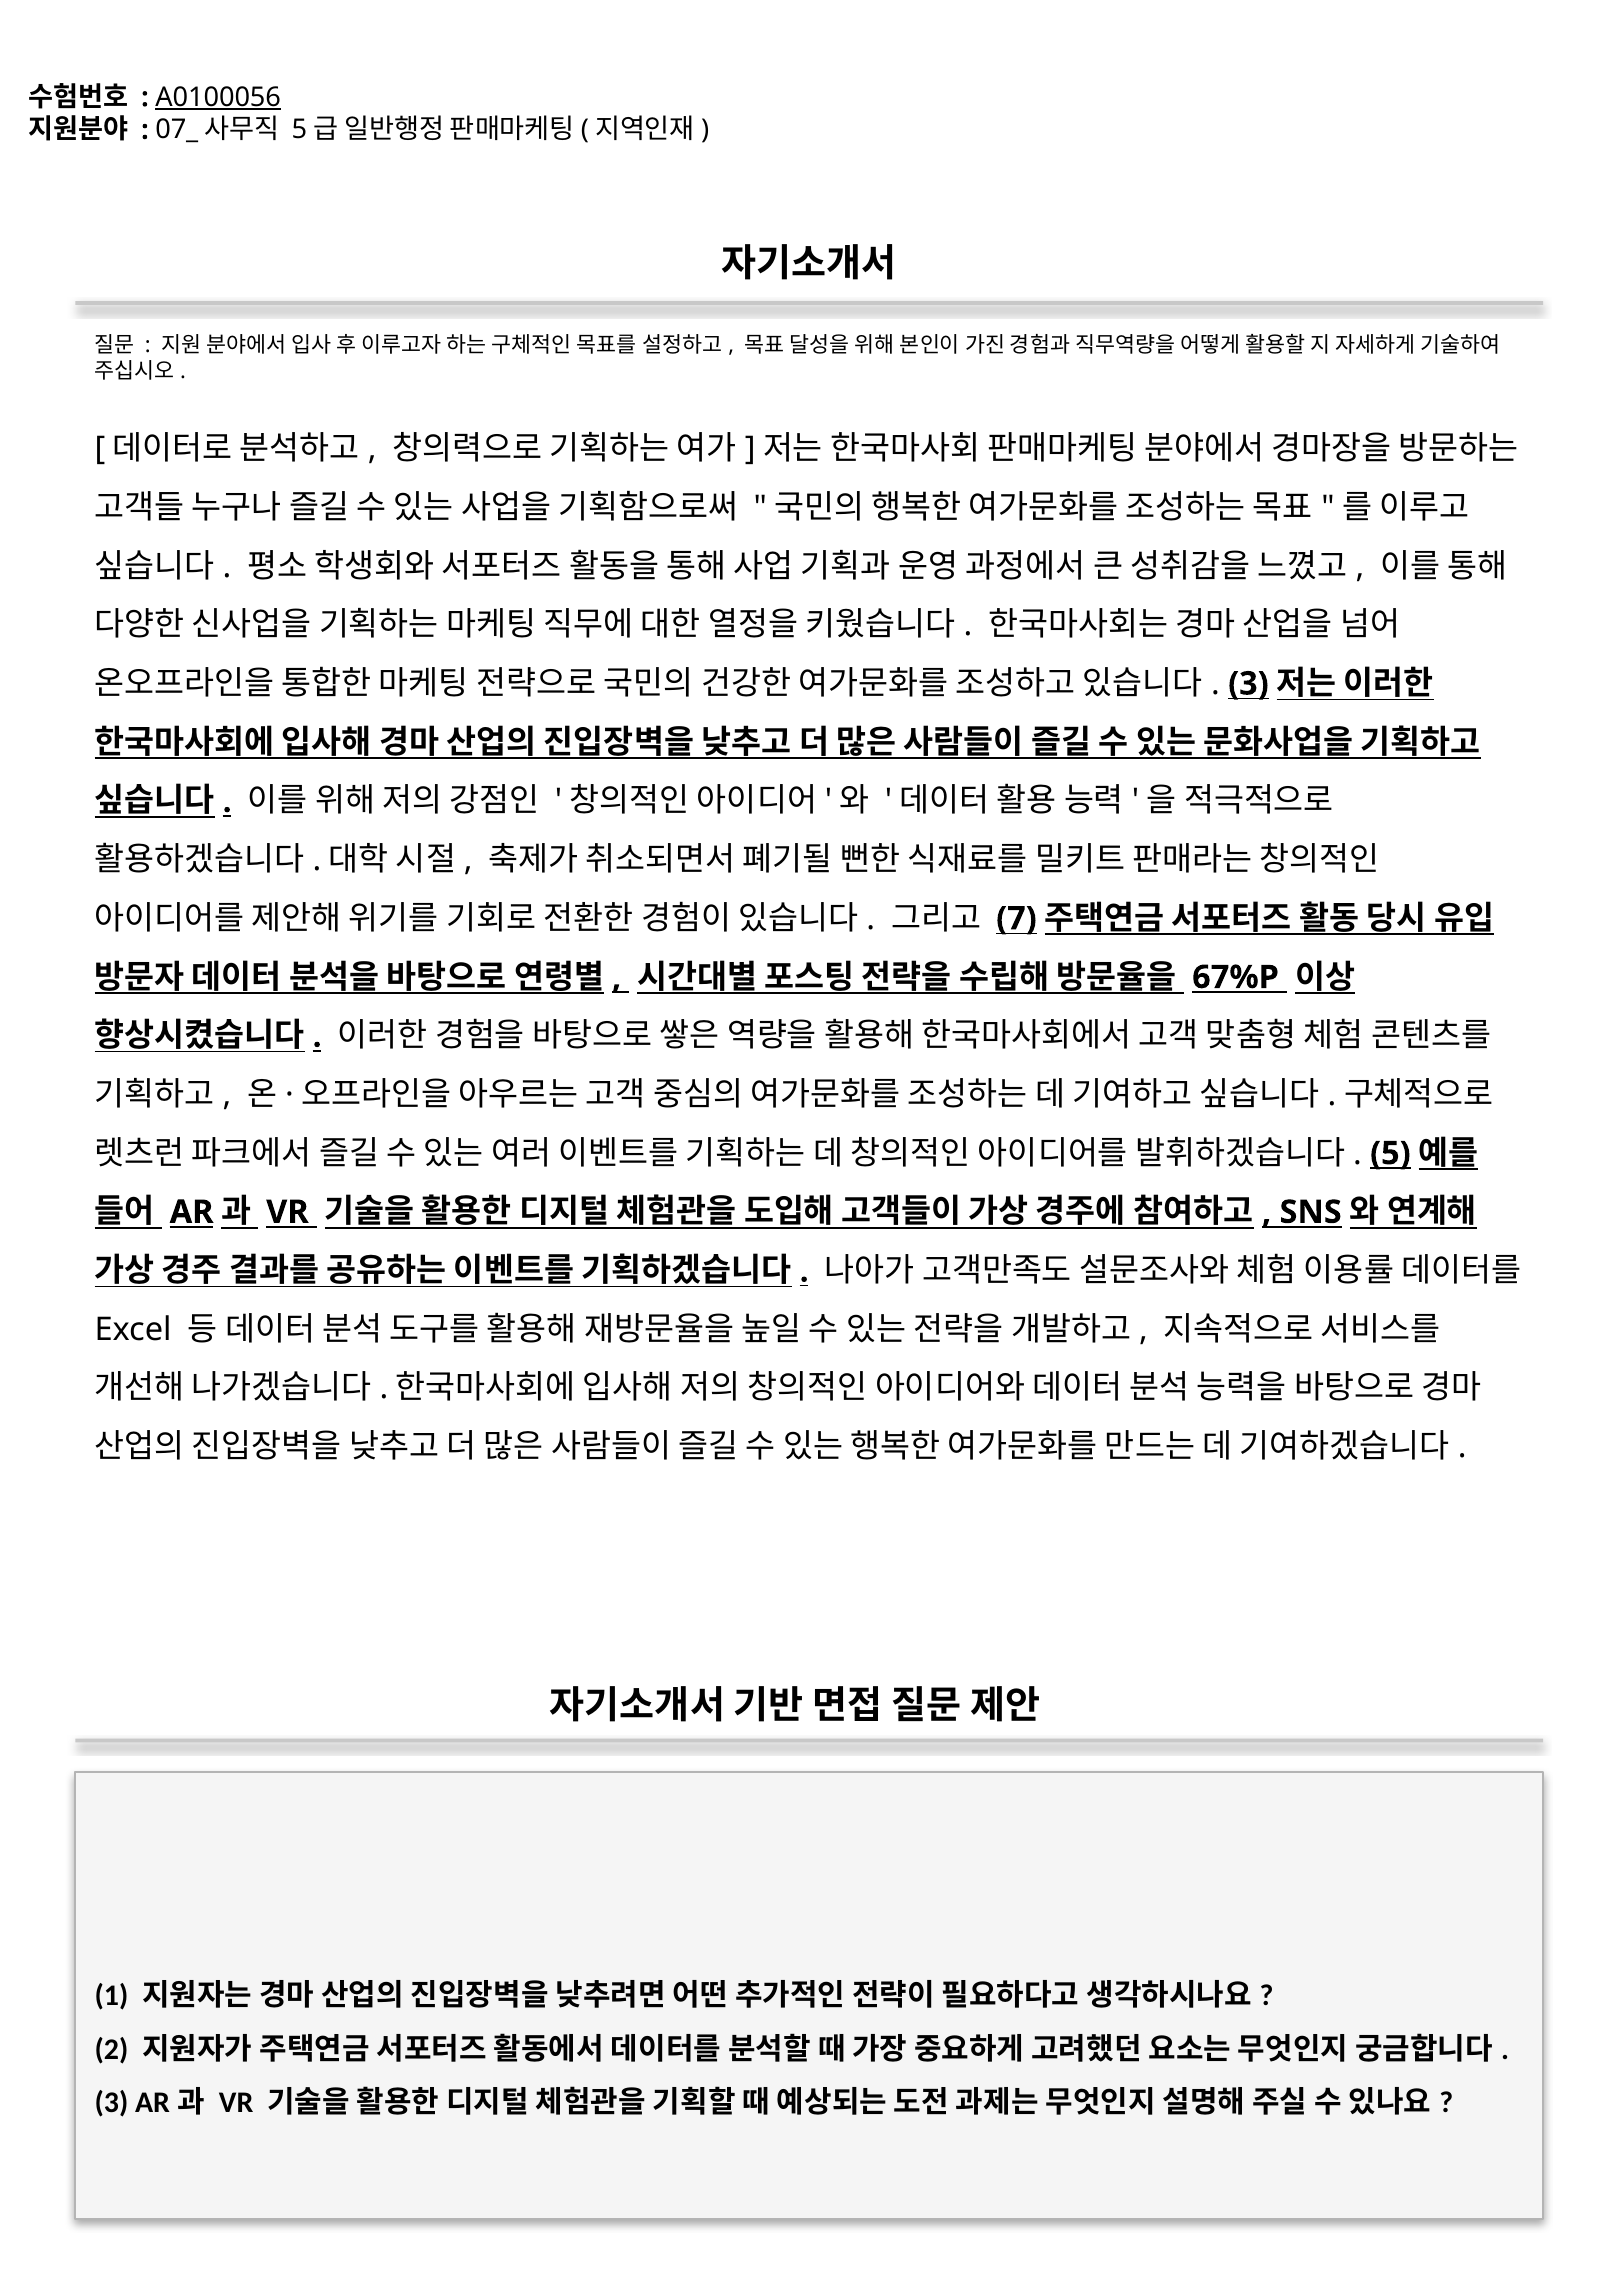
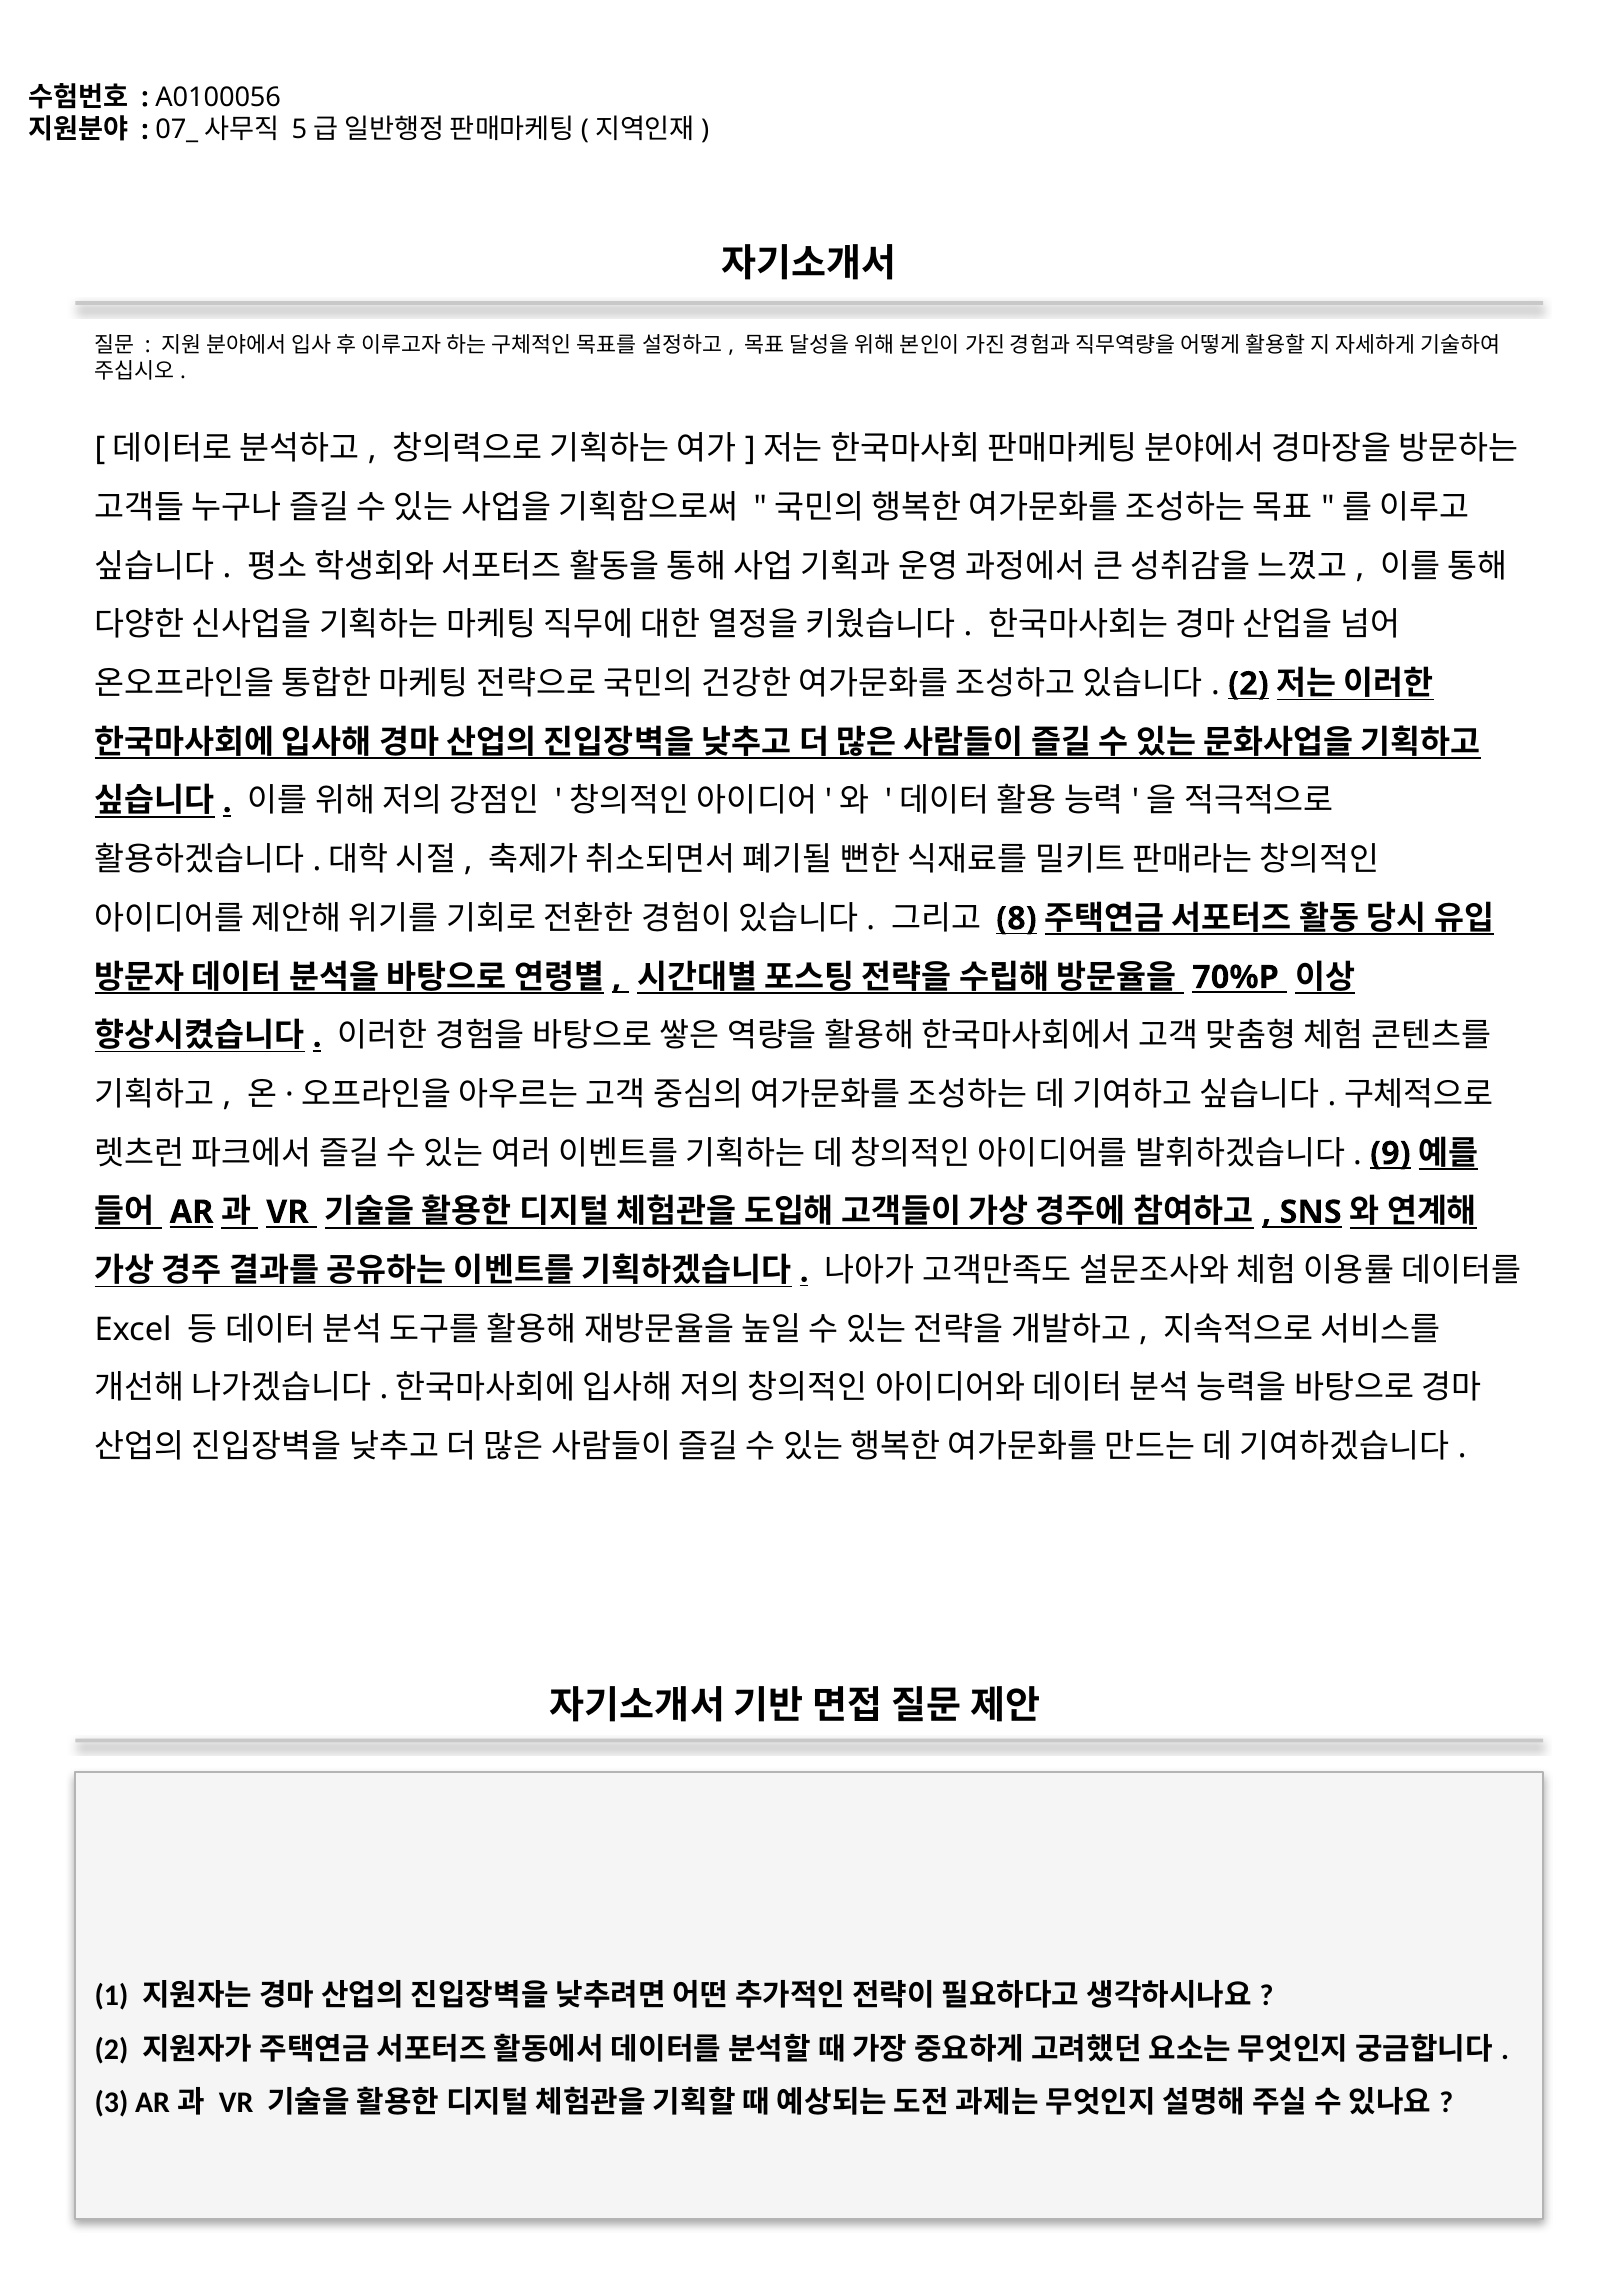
A0100056 underline: present -> none
3 at (1248, 684): 3 -> 2
7: 7 -> 8
67%P: 67%P -> 70%P
5: 5 -> 9
